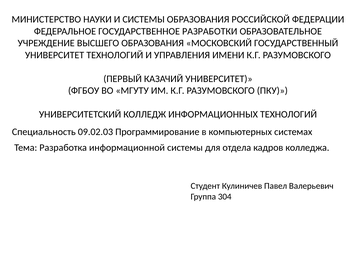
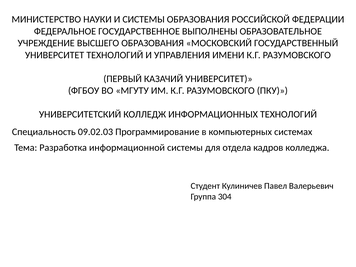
РАЗРАБОТКИ: РАЗРАБОТКИ -> ВЫПОЛНЕНЫ
